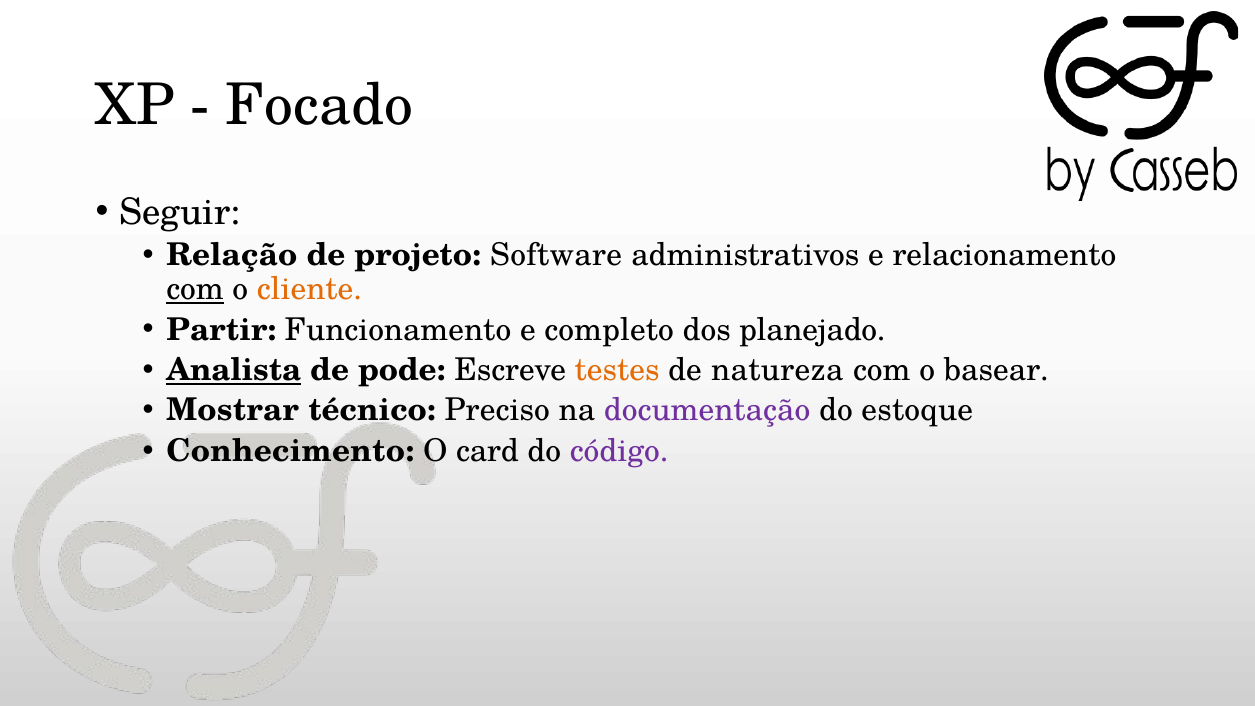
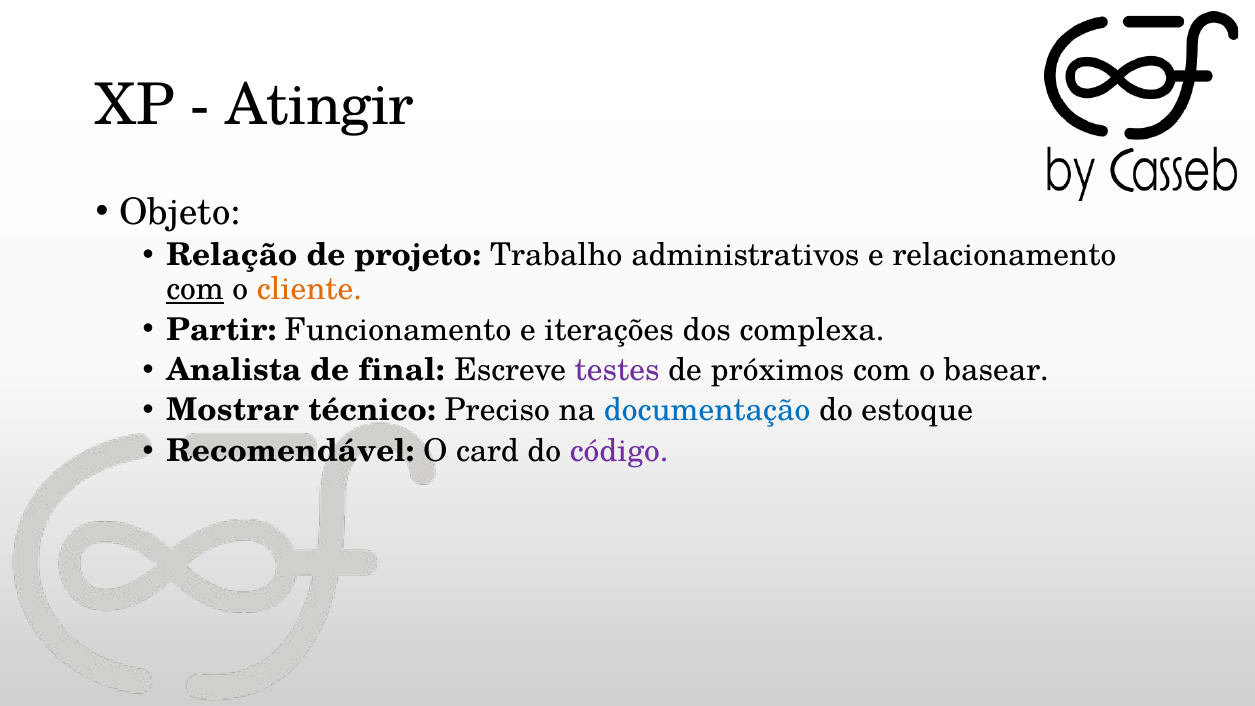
Focado: Focado -> Atingir
Seguir: Seguir -> Objeto
Software: Software -> Trabalho
completo: completo -> iterações
planejado: planejado -> complexa
Analista underline: present -> none
pode: pode -> final
testes colour: orange -> purple
natureza: natureza -> próximos
documentação colour: purple -> blue
Conhecimento: Conhecimento -> Recomendável
